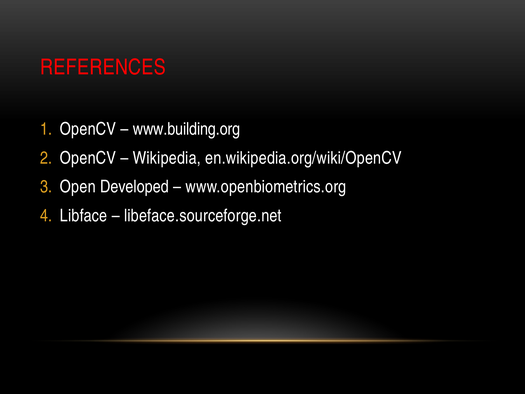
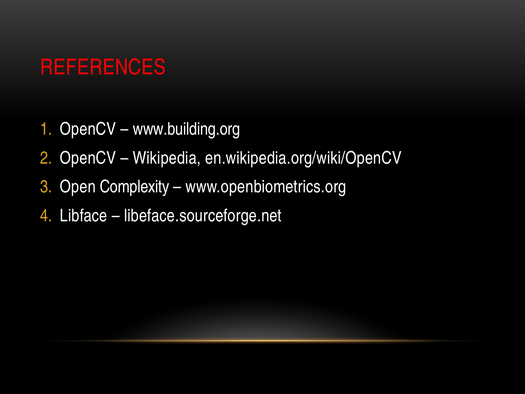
Developed: Developed -> Complexity
